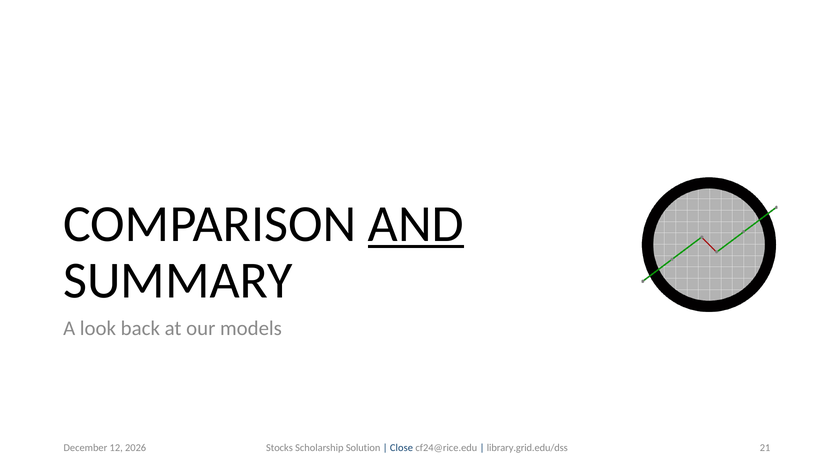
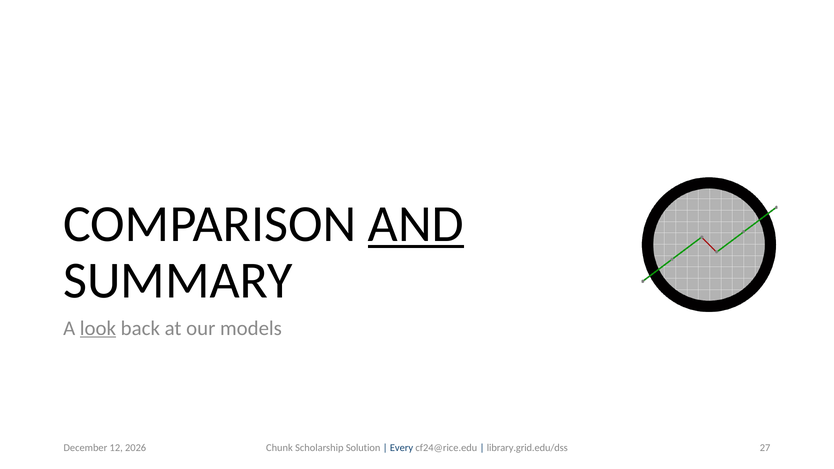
look underline: none -> present
21: 21 -> 27
Stocks: Stocks -> Chunk
Close: Close -> Every
